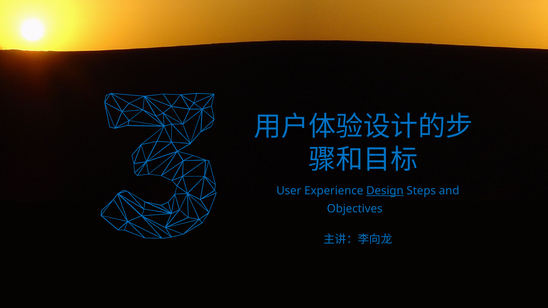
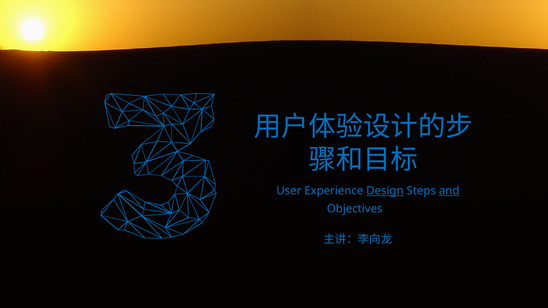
and underline: none -> present
